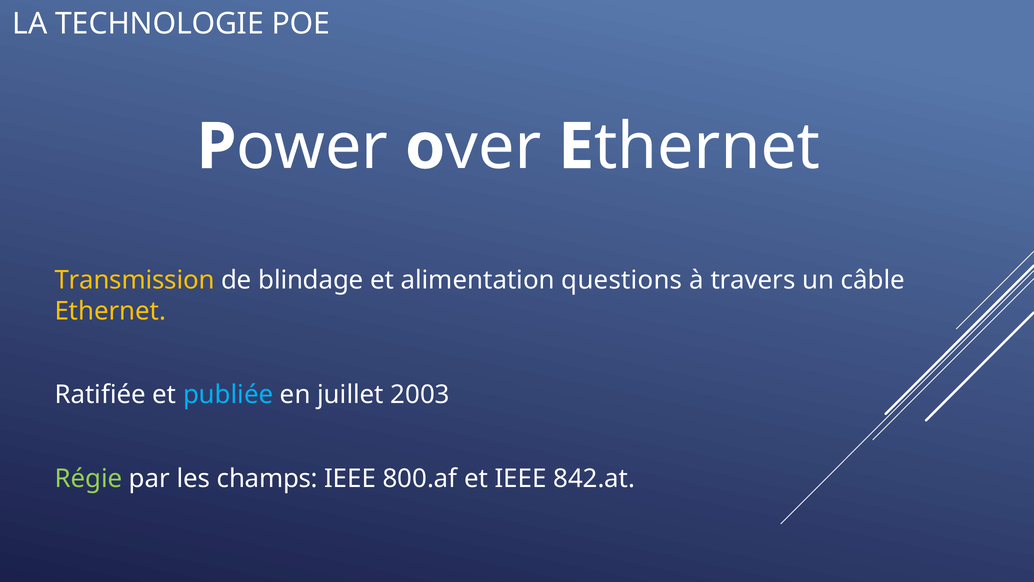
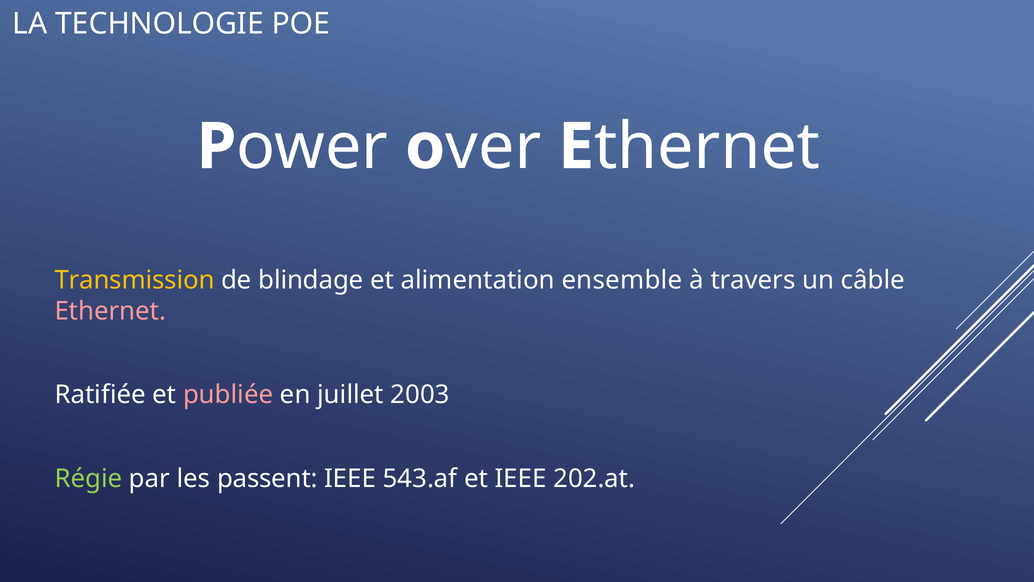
questions: questions -> ensemble
Ethernet colour: yellow -> pink
publiée colour: light blue -> pink
champs: champs -> passent
800.af: 800.af -> 543.af
842.at: 842.at -> 202.at
